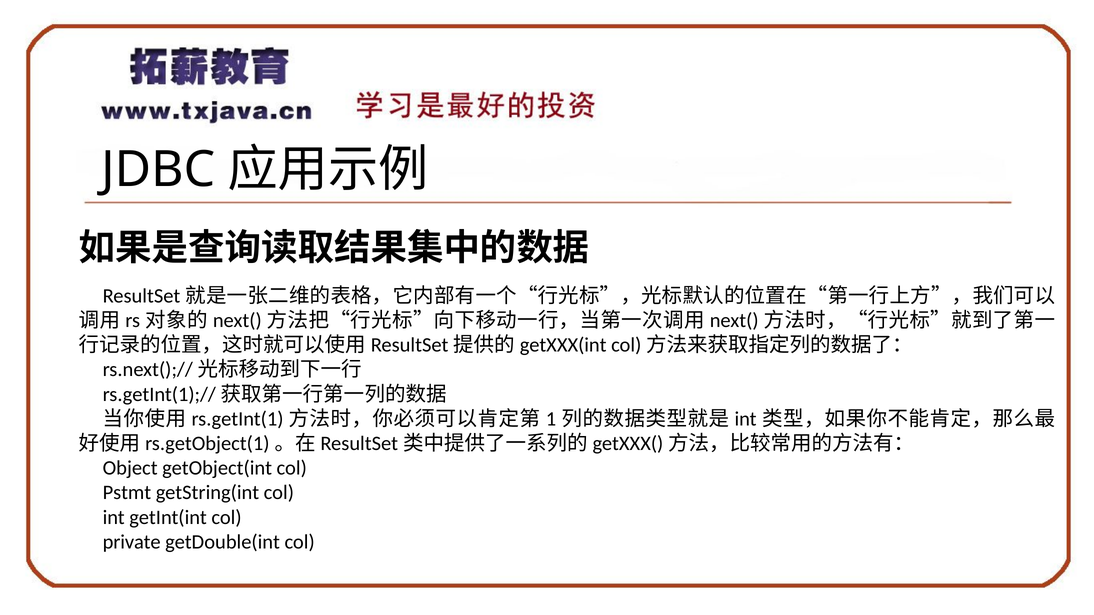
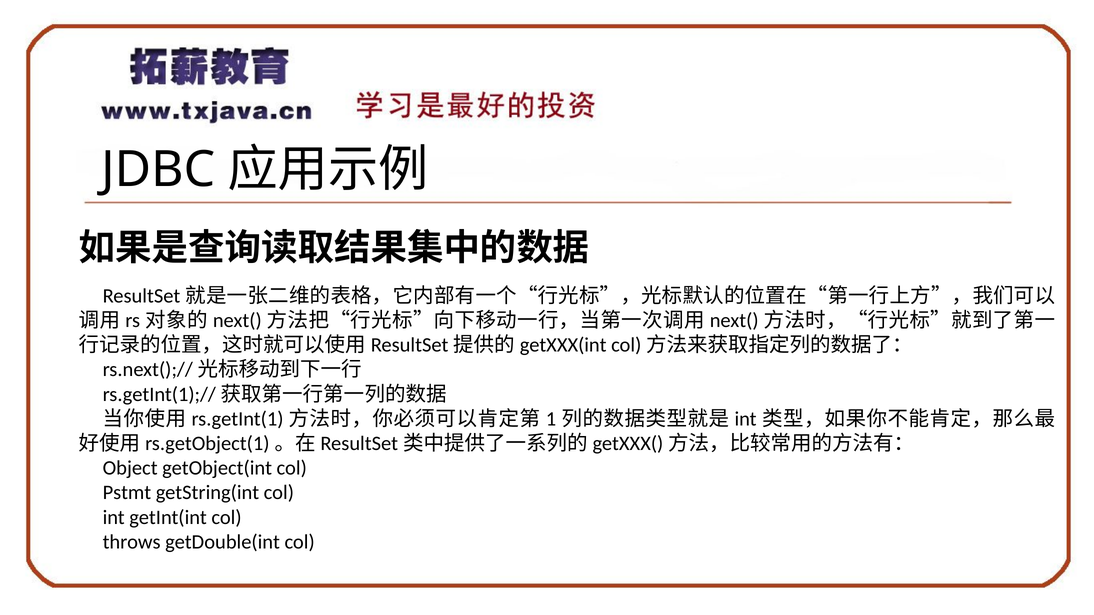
private: private -> throws
